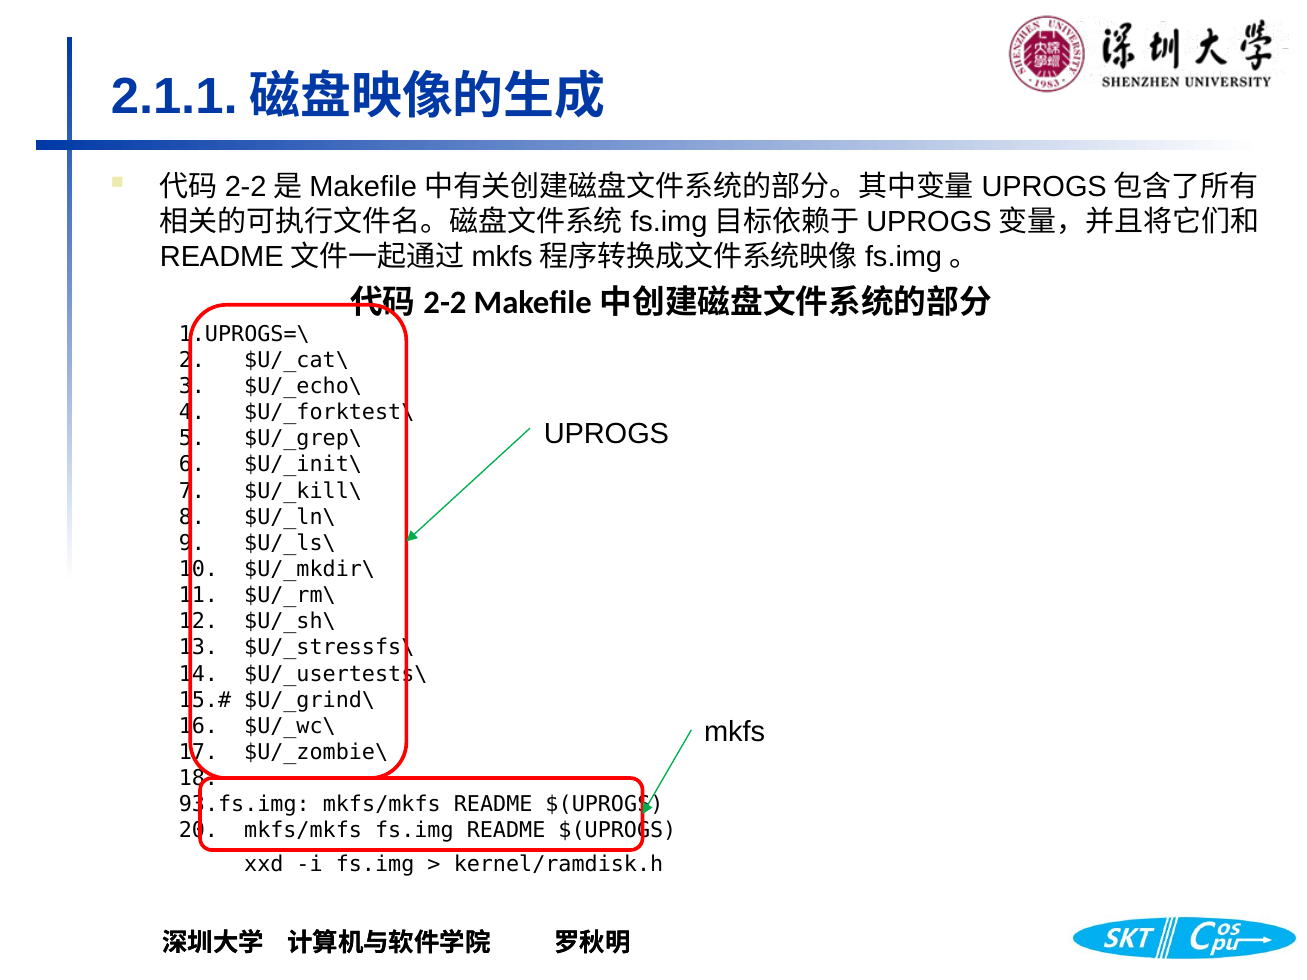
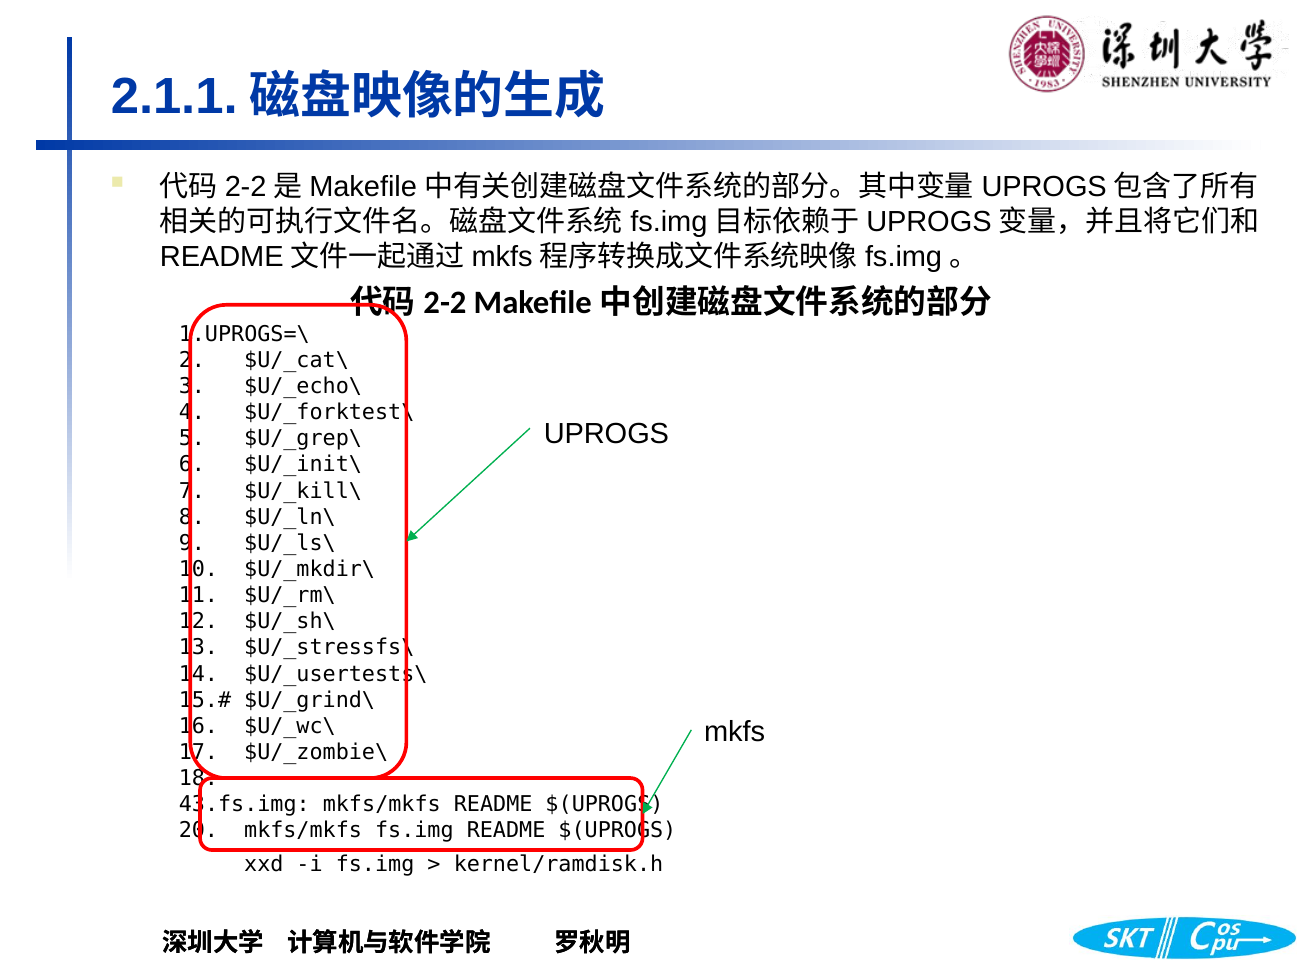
93.fs.img: 93.fs.img -> 43.fs.img
